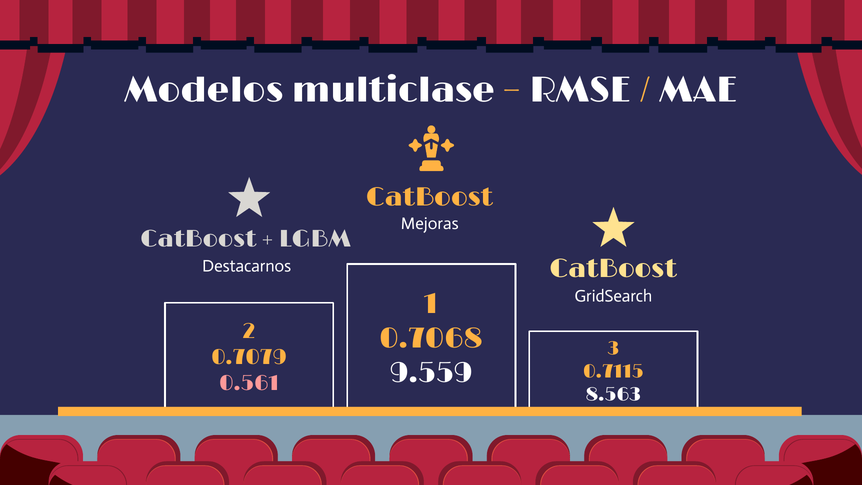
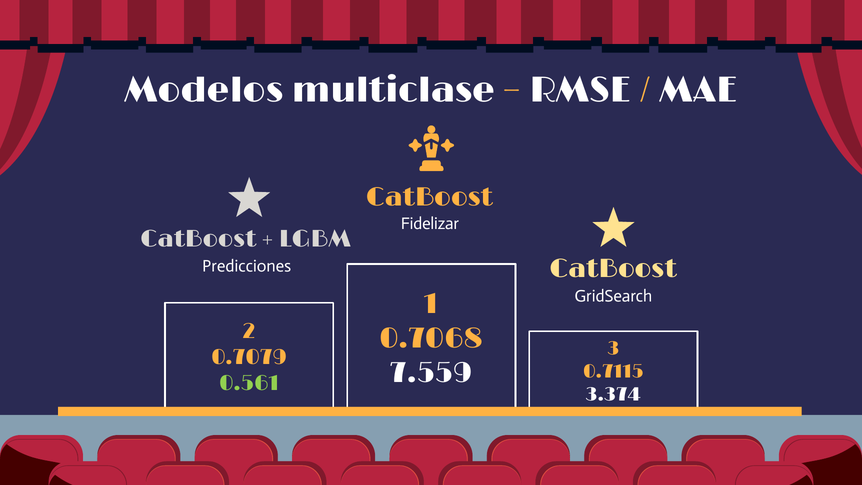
Mejoras: Mejoras -> Fidelizar
Destacarnos: Destacarnos -> Predicciones
9.559: 9.559 -> 7.559
0.561 colour: pink -> light green
8.563: 8.563 -> 3.374
